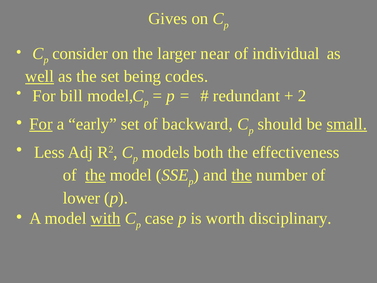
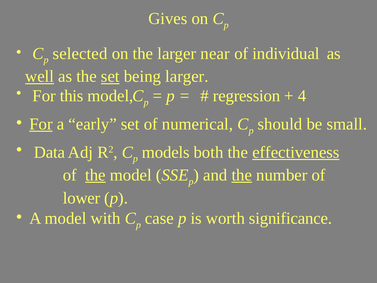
consider: consider -> selected
set at (110, 76) underline: none -> present
being codes: codes -> larger
bill: bill -> this
redundant: redundant -> regression
2: 2 -> 4
backward: backward -> numerical
small underline: present -> none
Less: Less -> Data
effectiveness underline: none -> present
with underline: present -> none
disciplinary: disciplinary -> significance
